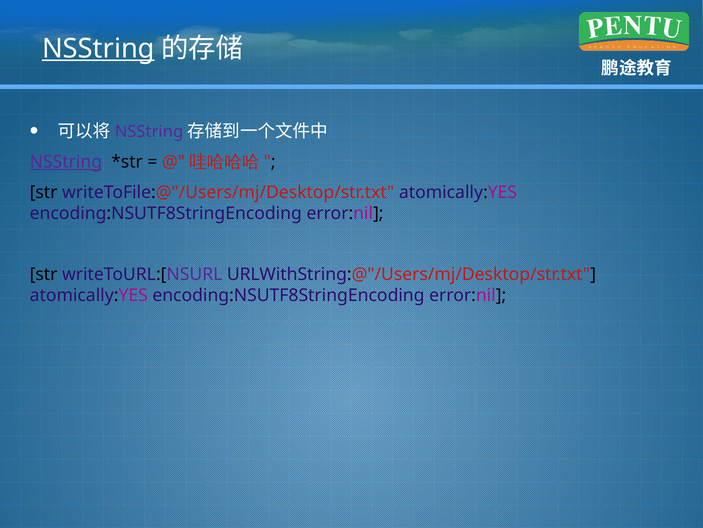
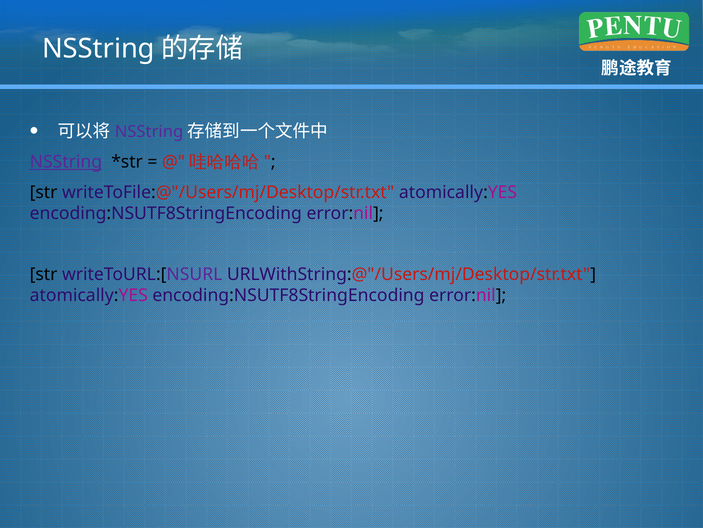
NSString at (98, 49) underline: present -> none
